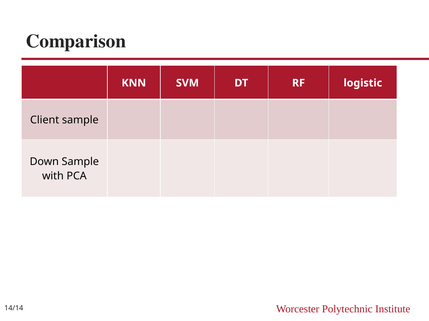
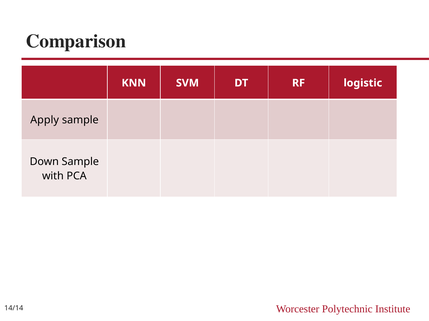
Client: Client -> Apply
